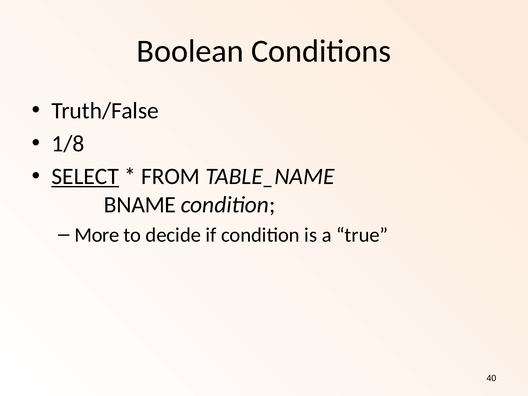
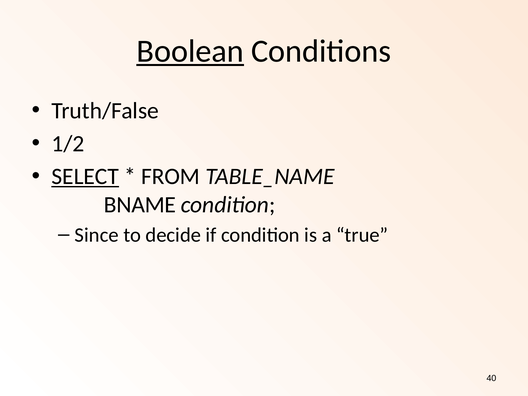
Boolean underline: none -> present
1/8: 1/8 -> 1/2
More: More -> Since
